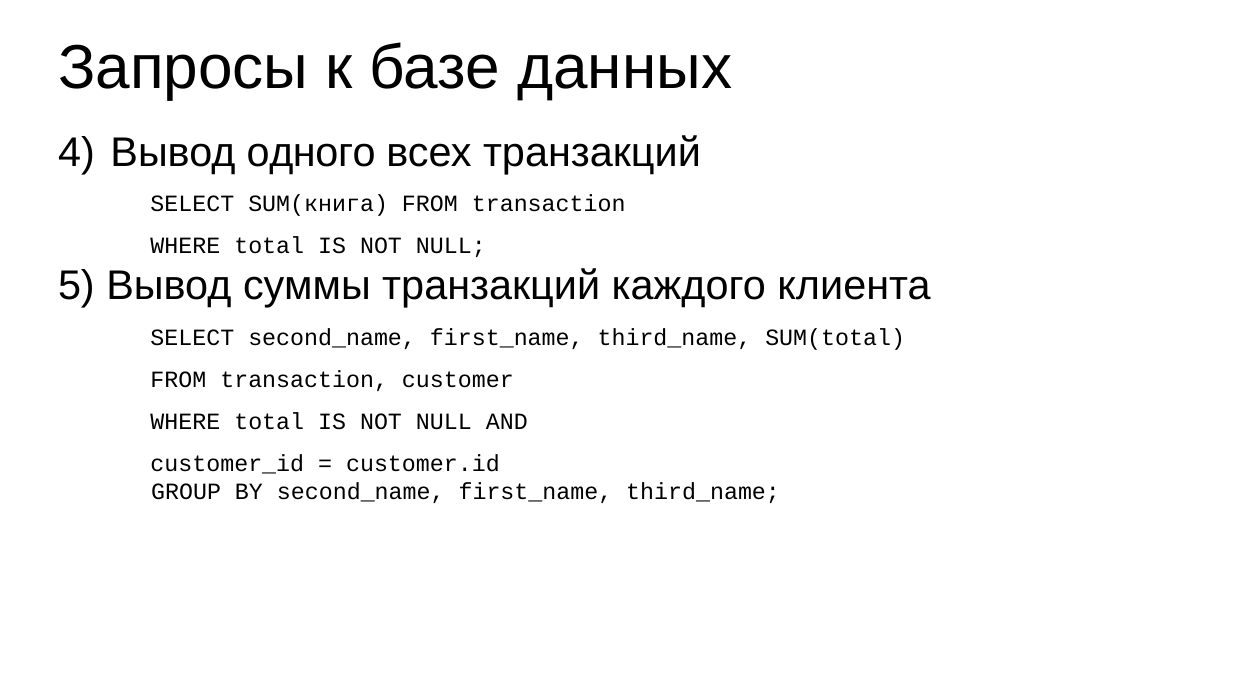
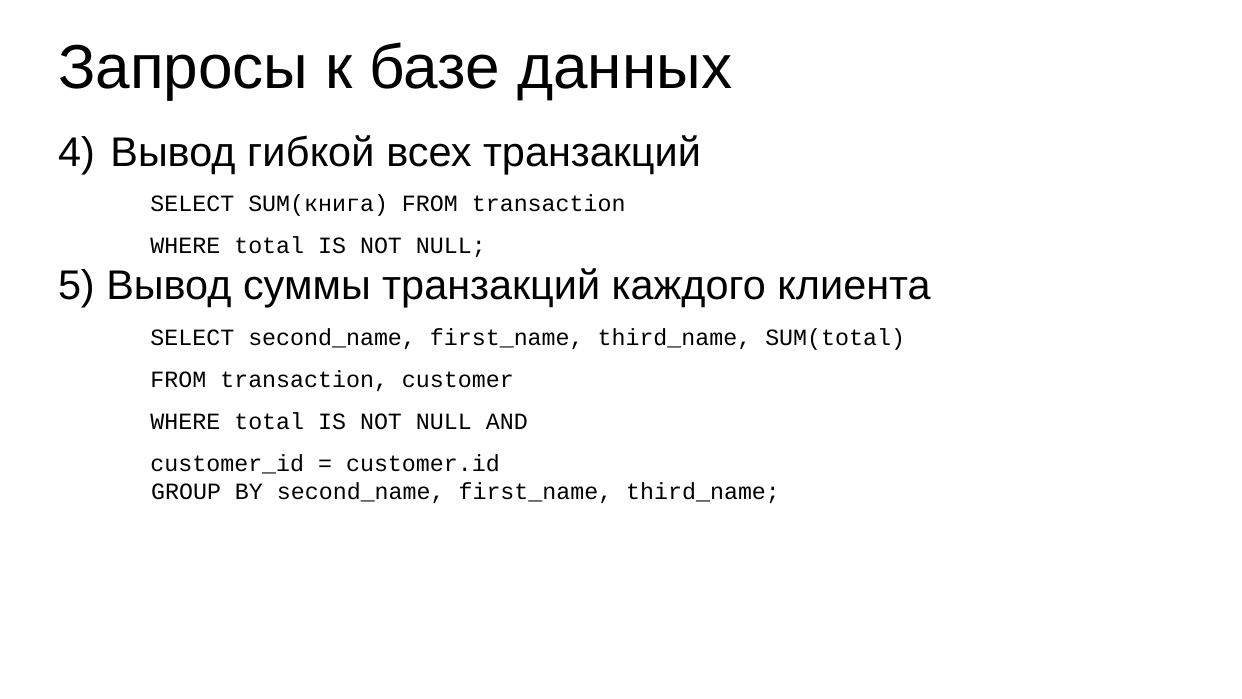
одного: одного -> гибкой
